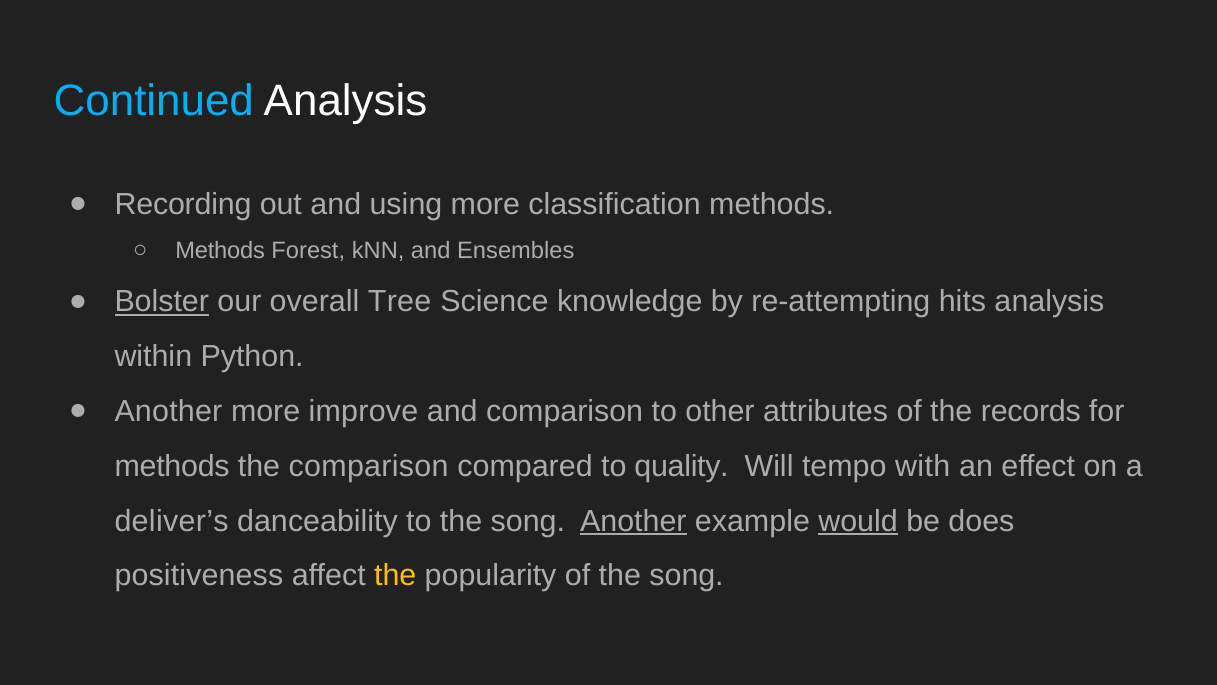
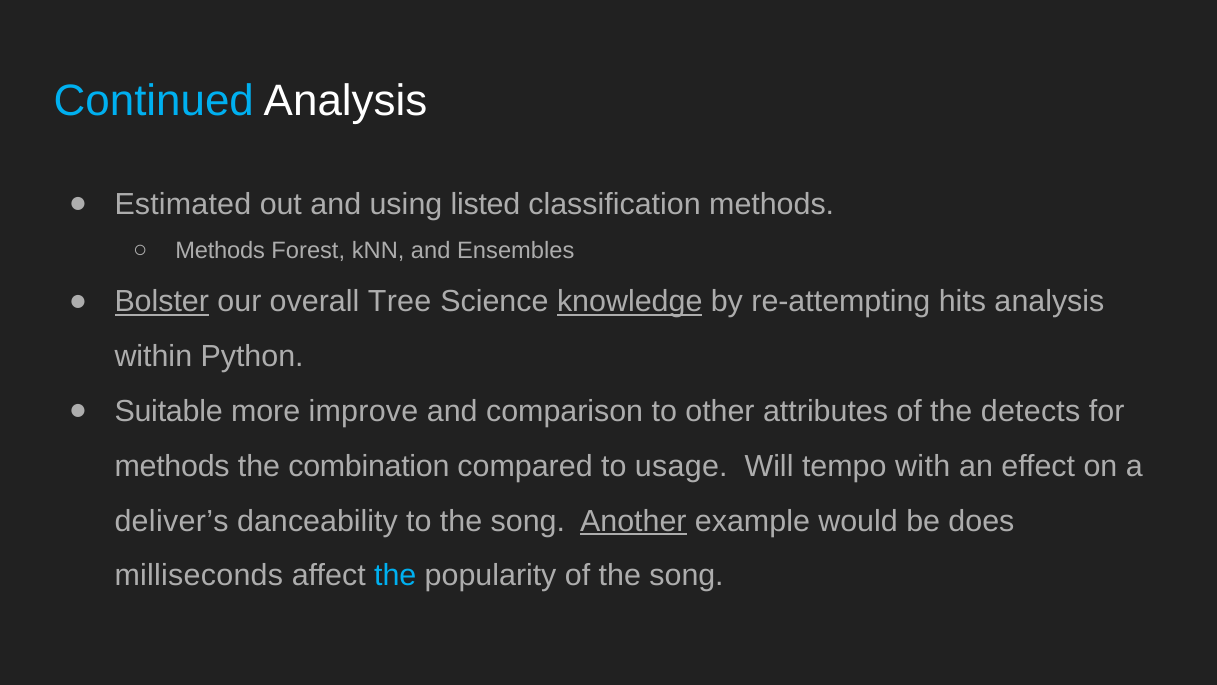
Recording: Recording -> Estimated
using more: more -> listed
knowledge underline: none -> present
Another at (168, 411): Another -> Suitable
records: records -> detects
the comparison: comparison -> combination
quality: quality -> usage
would underline: present -> none
positiveness: positiveness -> milliseconds
the at (395, 575) colour: yellow -> light blue
